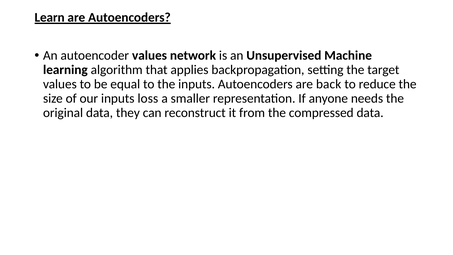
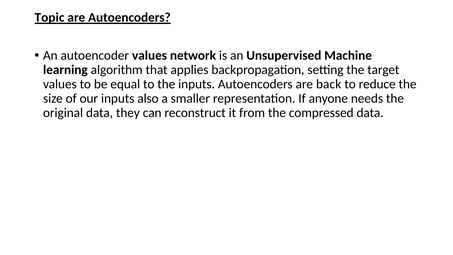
Learn: Learn -> Topic
loss: loss -> also
